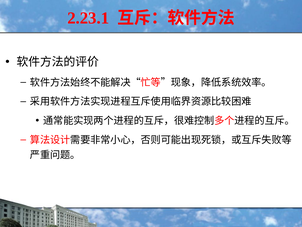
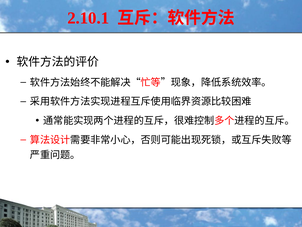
2.23.1: 2.23.1 -> 2.10.1
